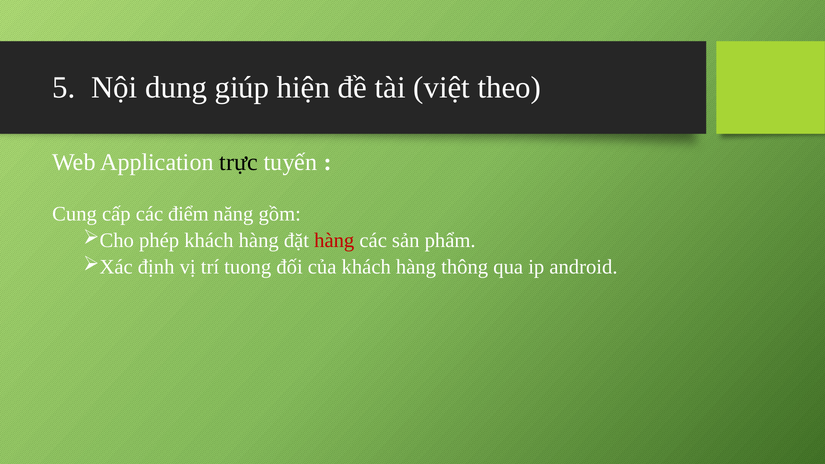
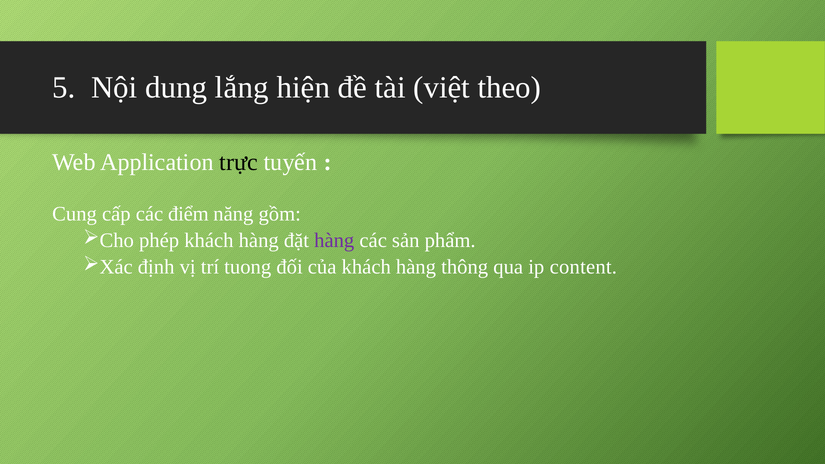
giúp: giúp -> lắng
hàng at (334, 241) colour: red -> purple
android: android -> content
